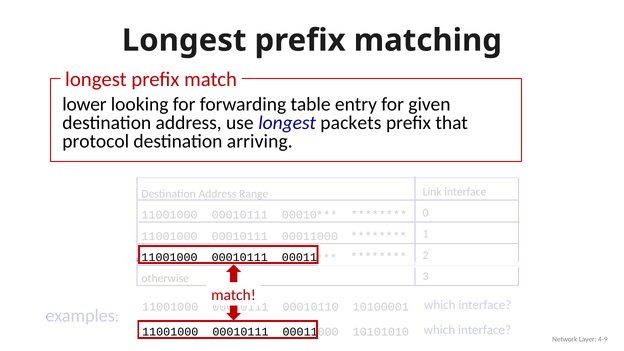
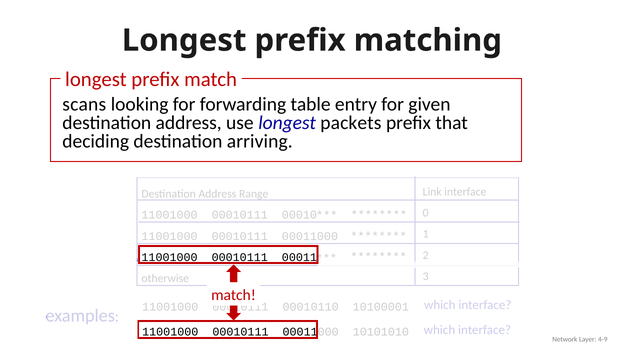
lower: lower -> scans
protocol: protocol -> deciding
